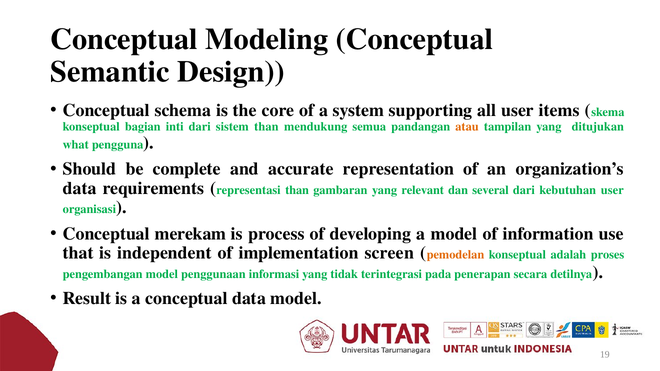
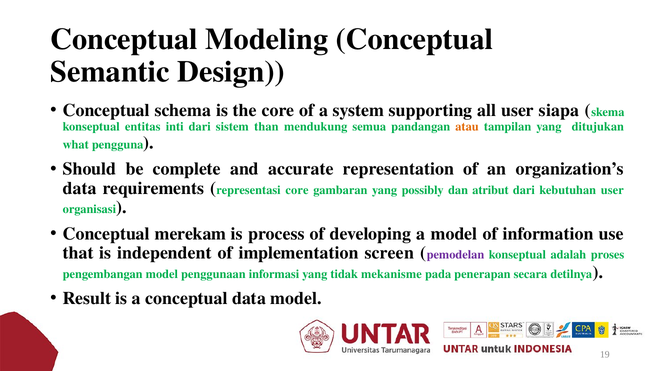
items: items -> siapa
bagian: bagian -> entitas
representasi than: than -> core
relevant: relevant -> possibly
several: several -> atribut
pemodelan colour: orange -> purple
terintegrasi: terintegrasi -> mekanisme
